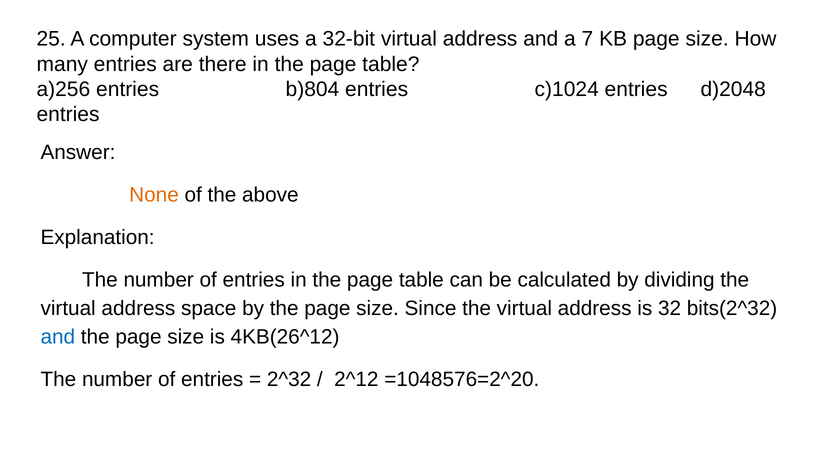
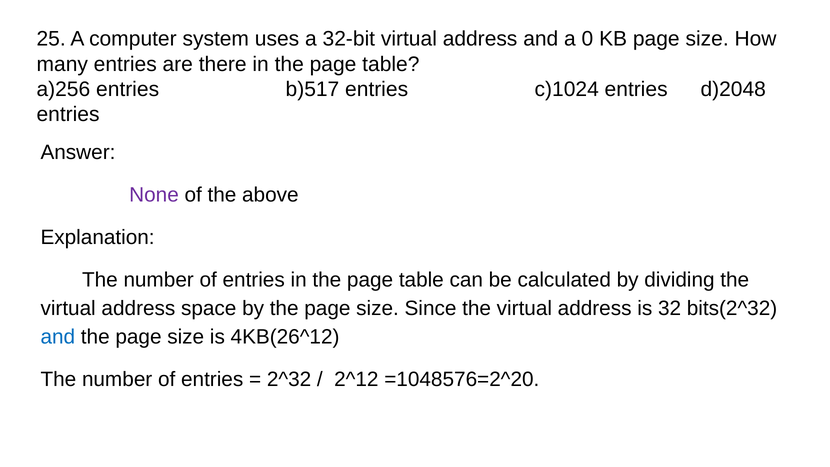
7: 7 -> 0
b)804: b)804 -> b)517
None colour: orange -> purple
